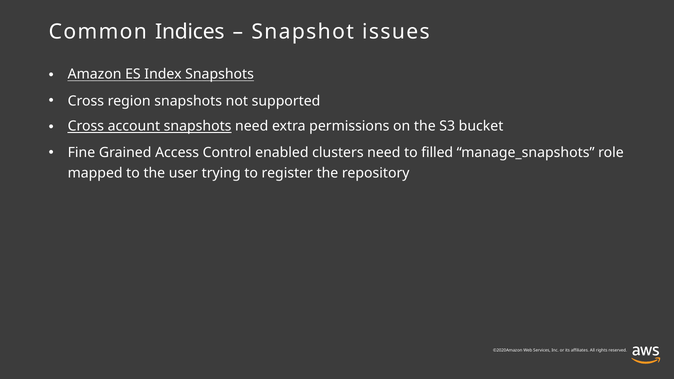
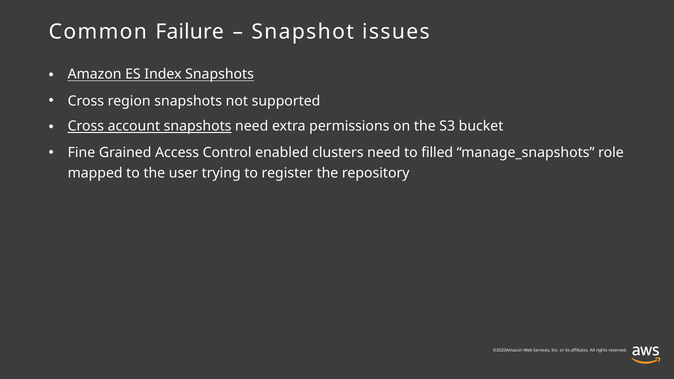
Indices: Indices -> Failure
